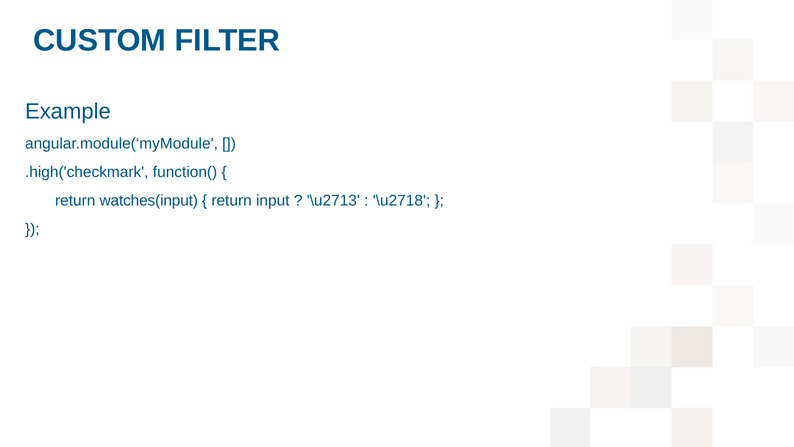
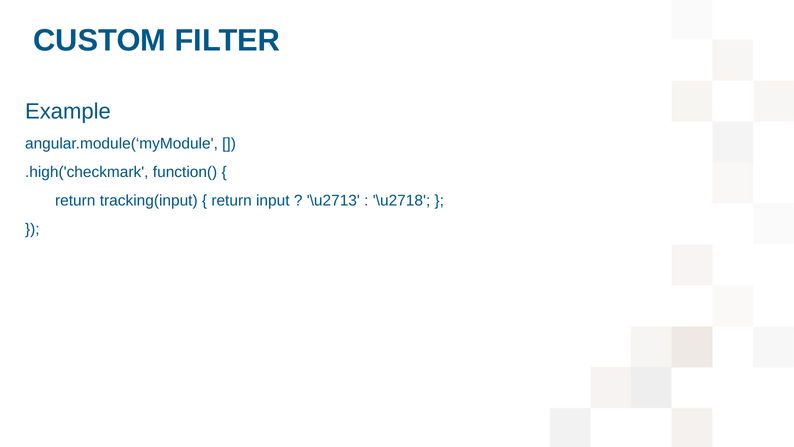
watches(input: watches(input -> tracking(input
